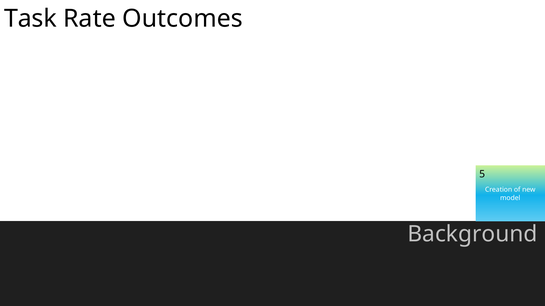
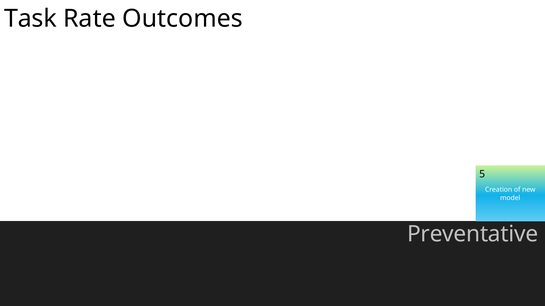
Background: Background -> Preventative
